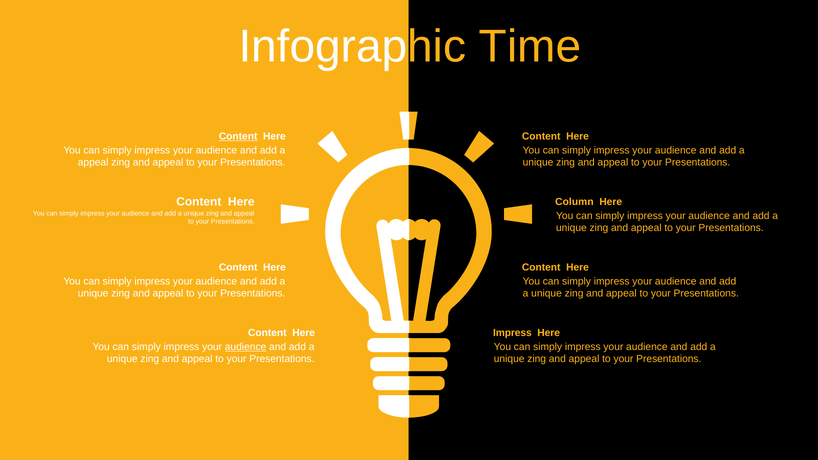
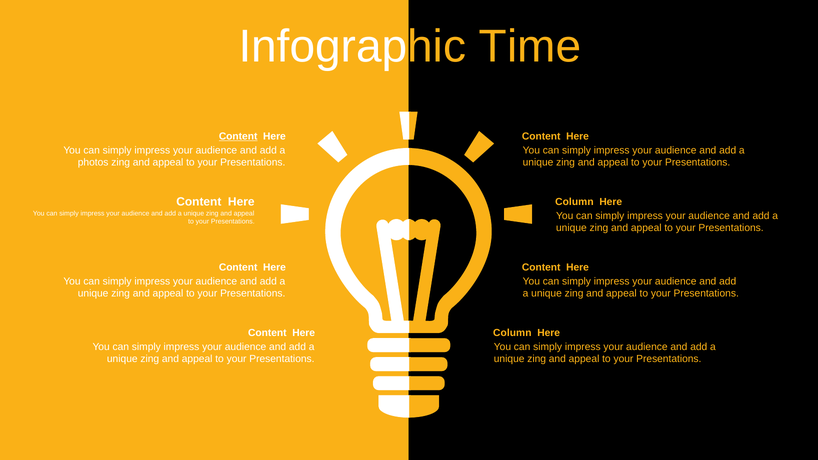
appeal at (93, 163): appeal -> photos
Impress at (512, 333): Impress -> Column
audience at (246, 347) underline: present -> none
